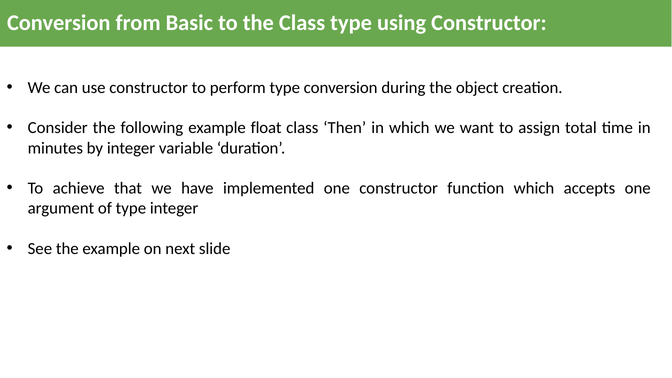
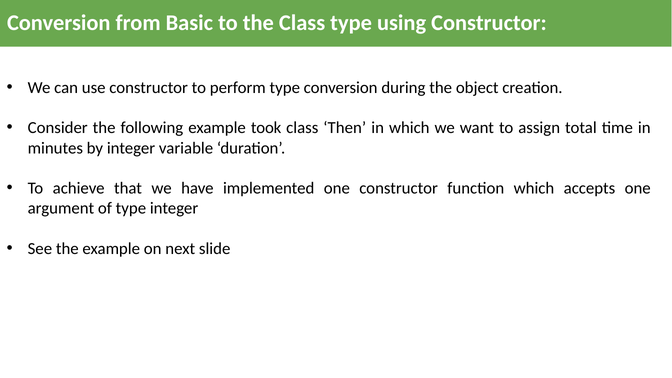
float: float -> took
